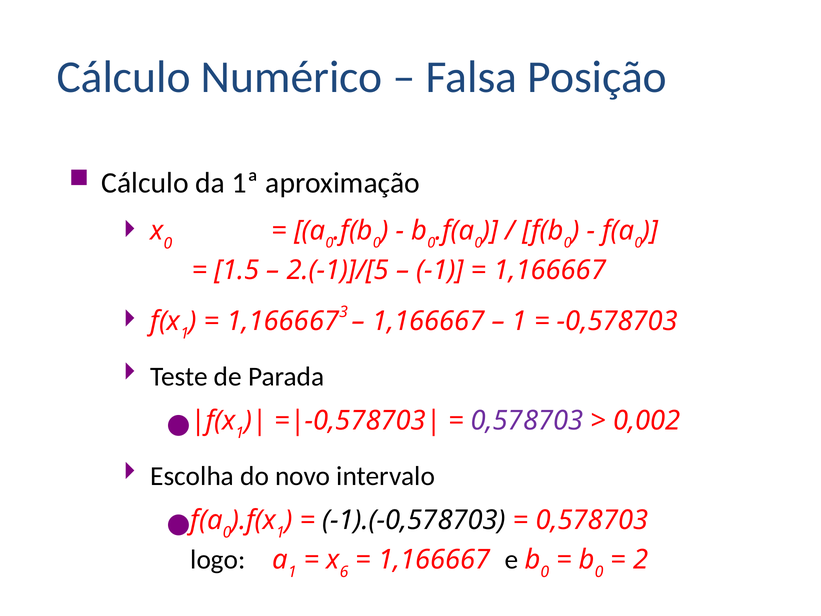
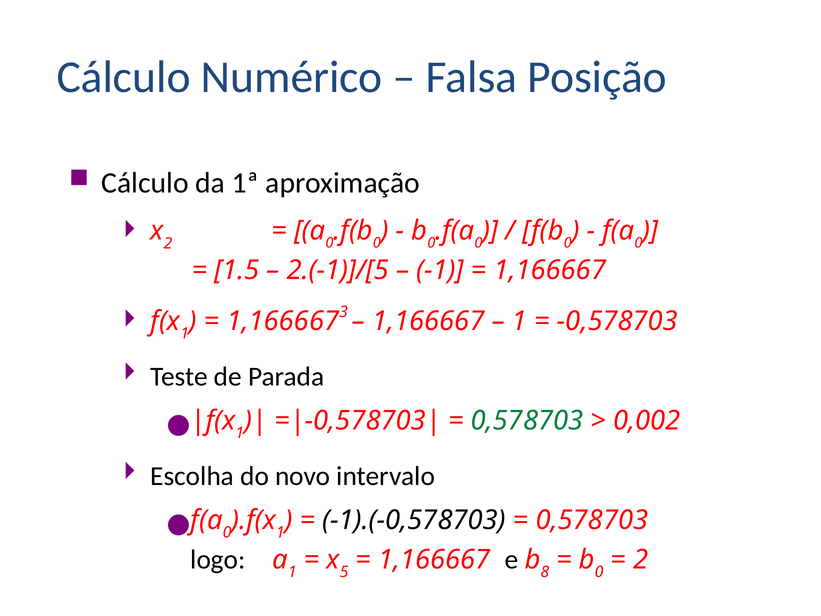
0 at (168, 243): 0 -> 2
0,578703 at (527, 421) colour: purple -> green
6: 6 -> 5
0 at (545, 572): 0 -> 8
